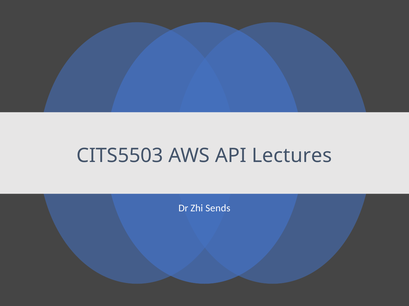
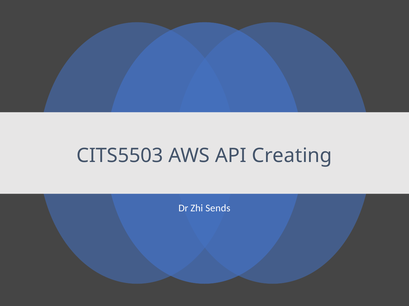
Lectures: Lectures -> Creating
